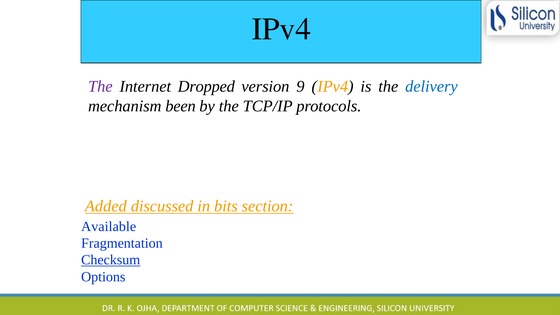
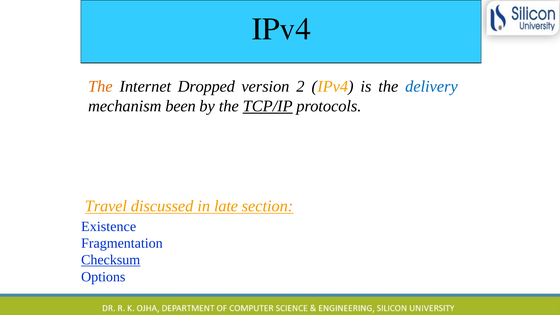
The at (100, 87) colour: purple -> orange
9: 9 -> 2
TCP/IP underline: none -> present
Added: Added -> Travel
bits: bits -> late
Available: Available -> Existence
